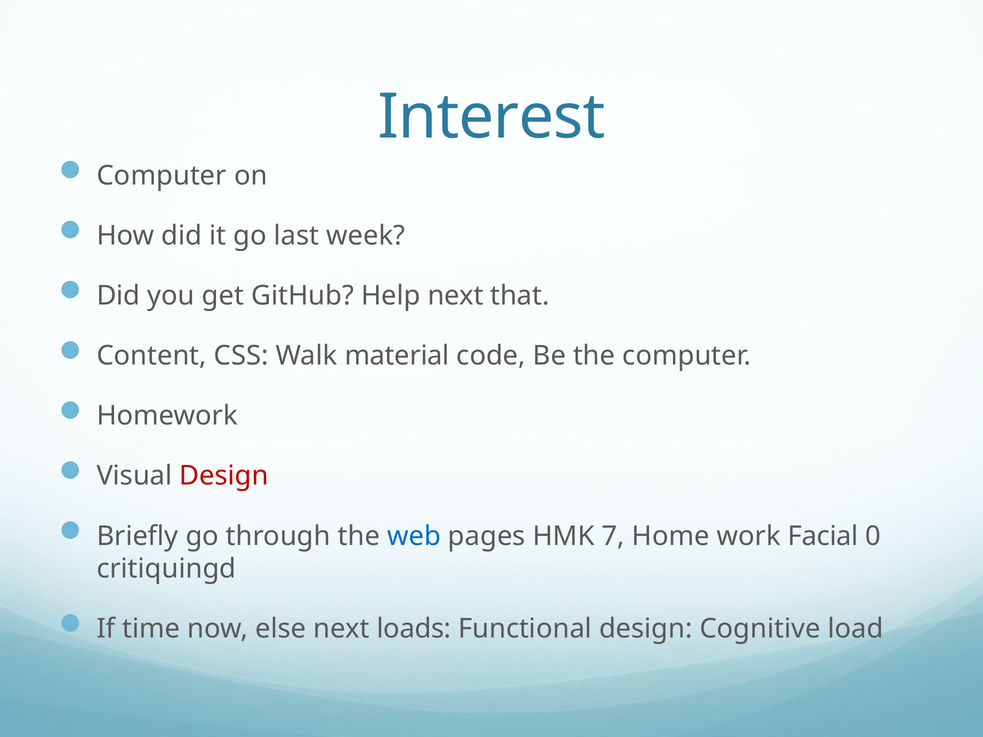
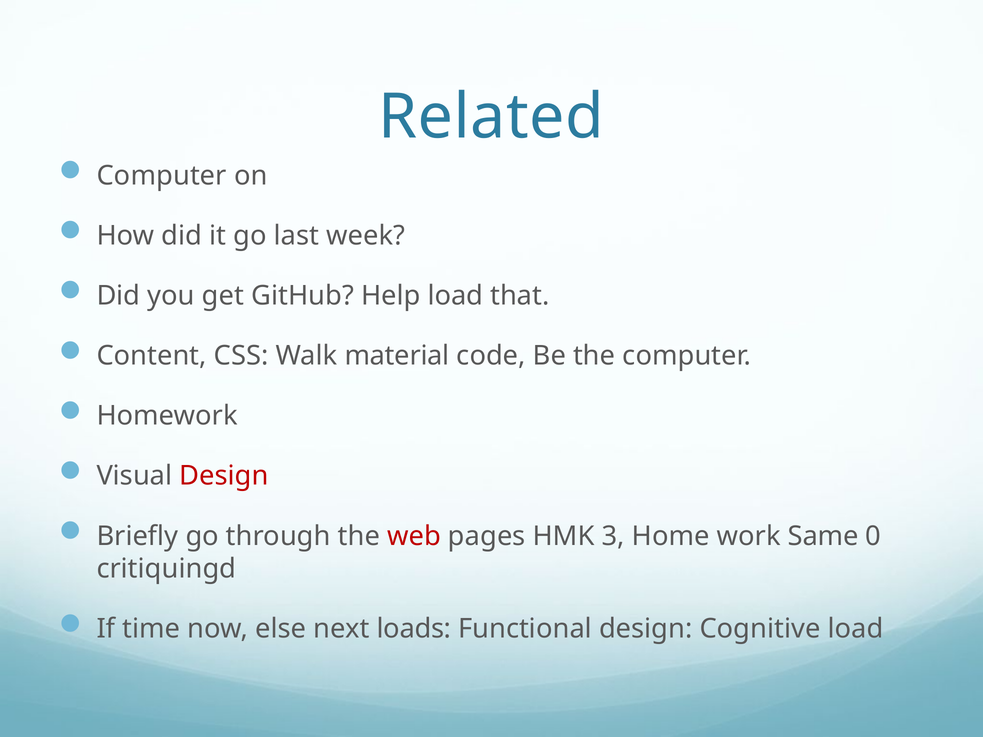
Interest: Interest -> Related
Help next: next -> load
web colour: blue -> red
7: 7 -> 3
Facial: Facial -> Same
